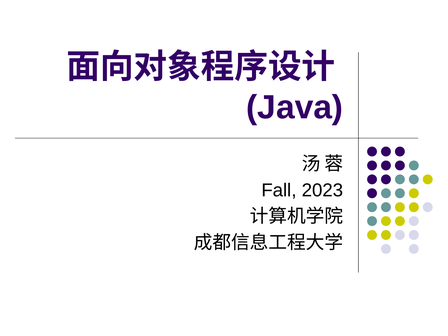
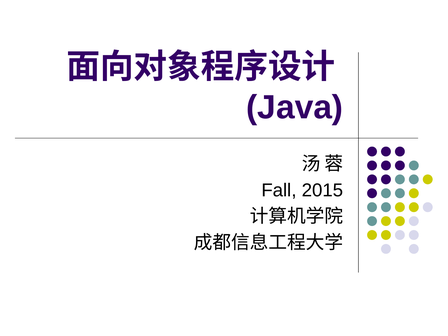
2023: 2023 -> 2015
